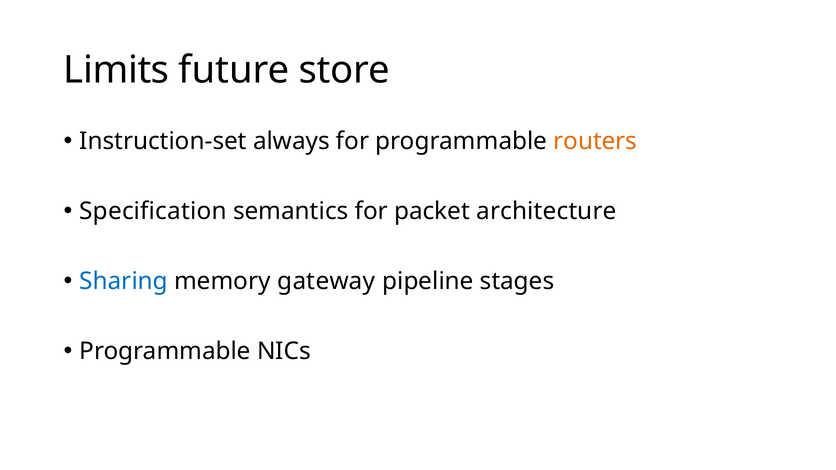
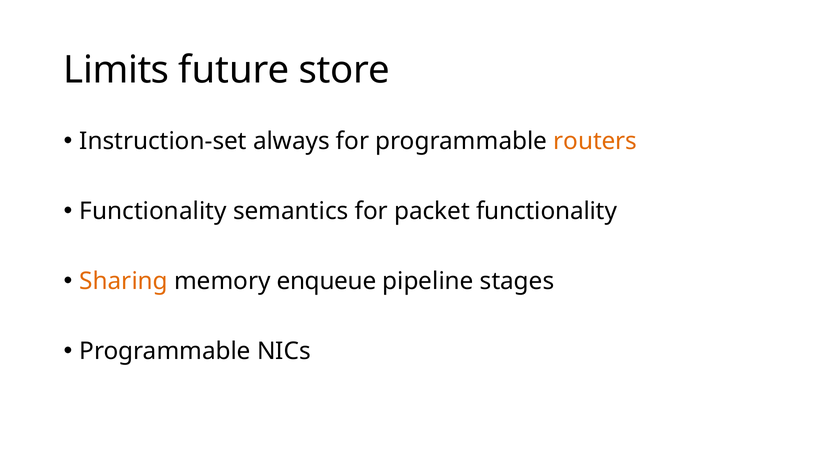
Specification at (153, 211): Specification -> Functionality
packet architecture: architecture -> functionality
Sharing colour: blue -> orange
gateway: gateway -> enqueue
